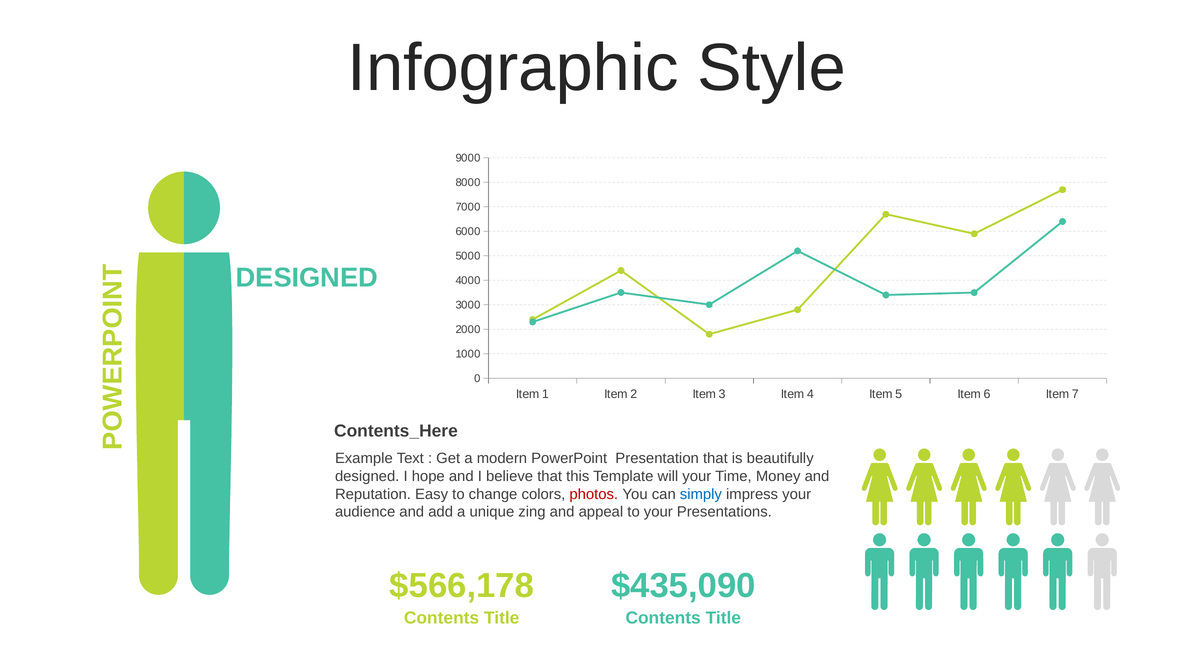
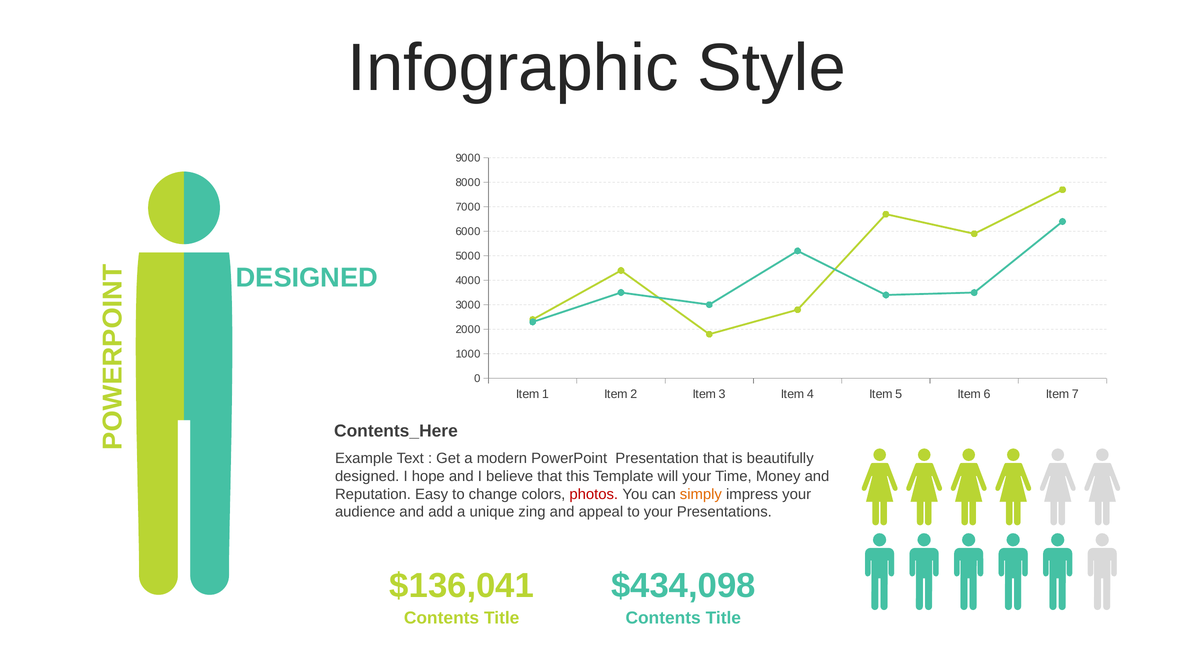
simply colour: blue -> orange
$566,178: $566,178 -> $136,041
$435,090: $435,090 -> $434,098
